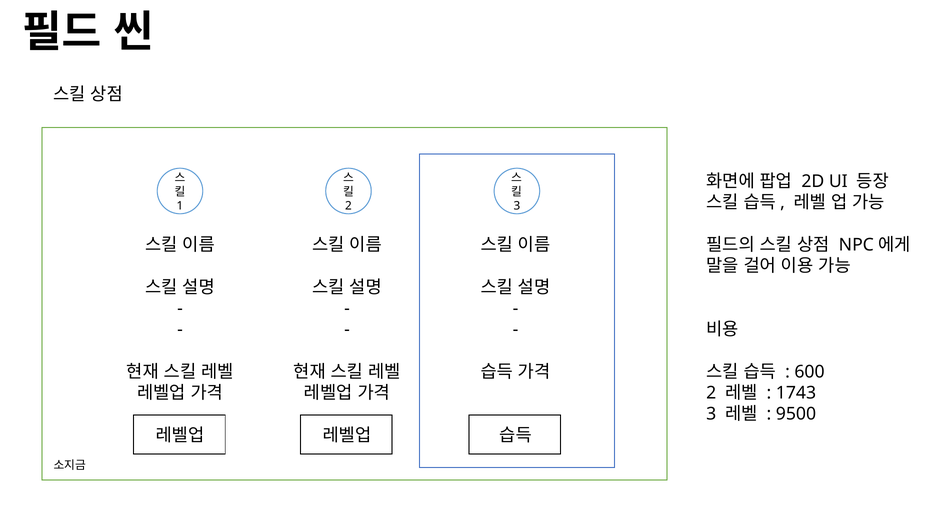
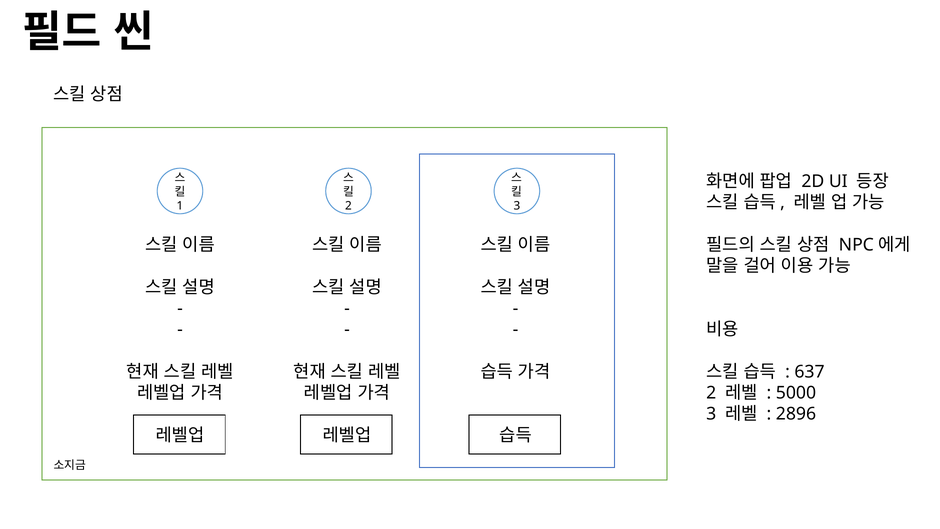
600: 600 -> 637
1743: 1743 -> 5000
9500: 9500 -> 2896
